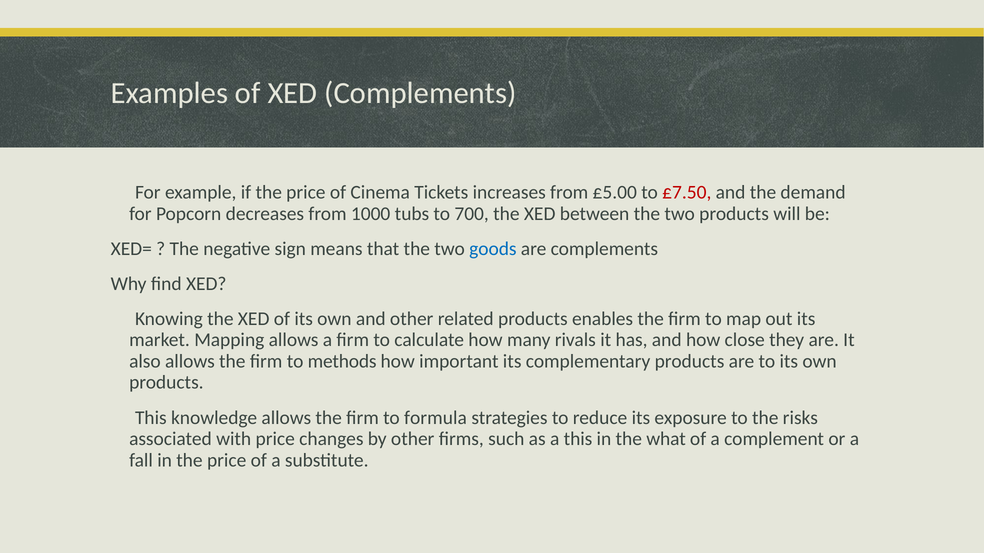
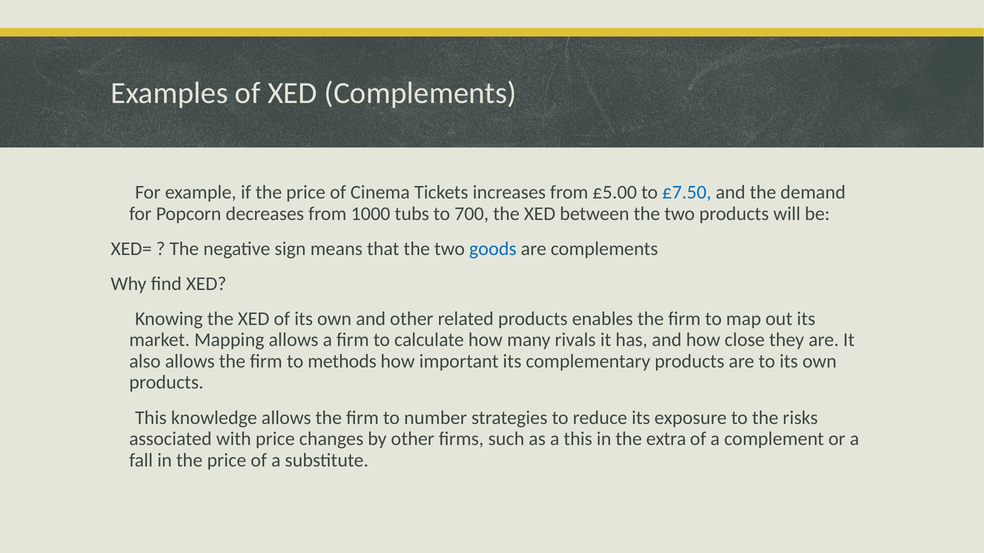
£7.50 colour: red -> blue
formula: formula -> number
what: what -> extra
